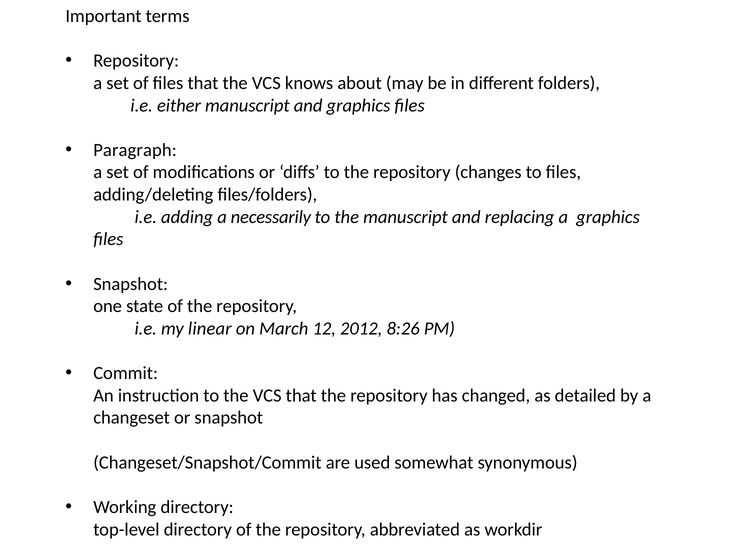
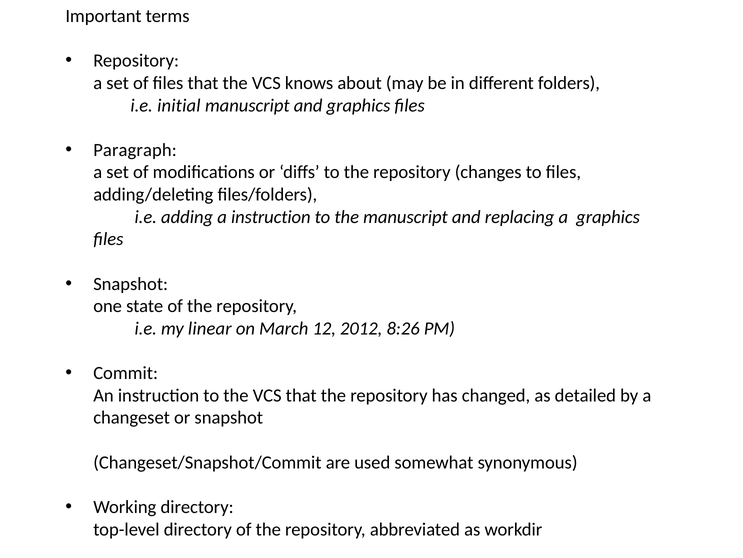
either: either -> initial
a necessarily: necessarily -> instruction
